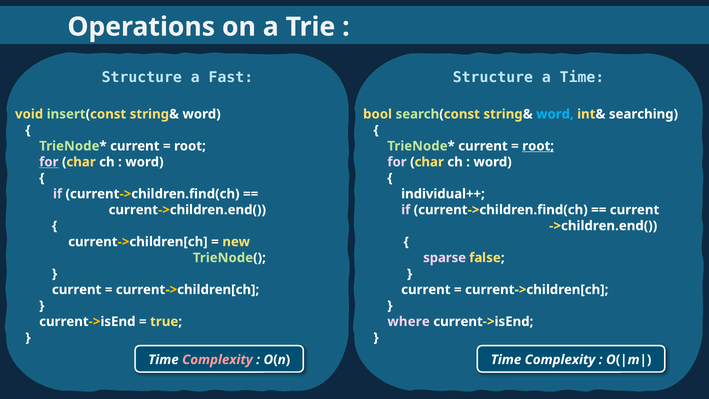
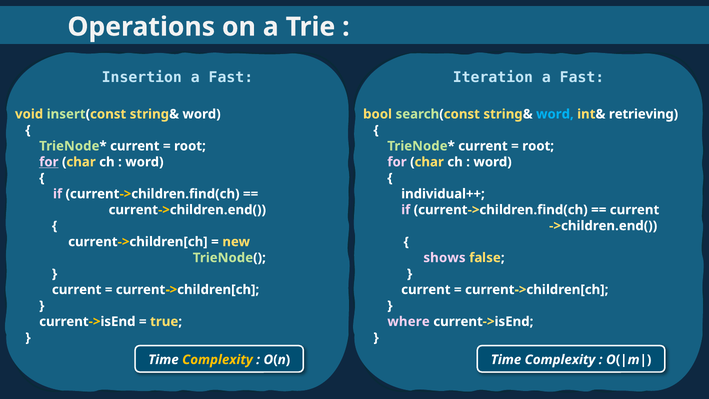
Structure at (142, 77): Structure -> Insertion
Structure at (493, 77): Structure -> Iteration
Time at (582, 77): Time -> Fast
searching: searching -> retrieving
root at (538, 146) underline: present -> none
sparse: sparse -> shows
Complexity at (217, 360) colour: pink -> yellow
